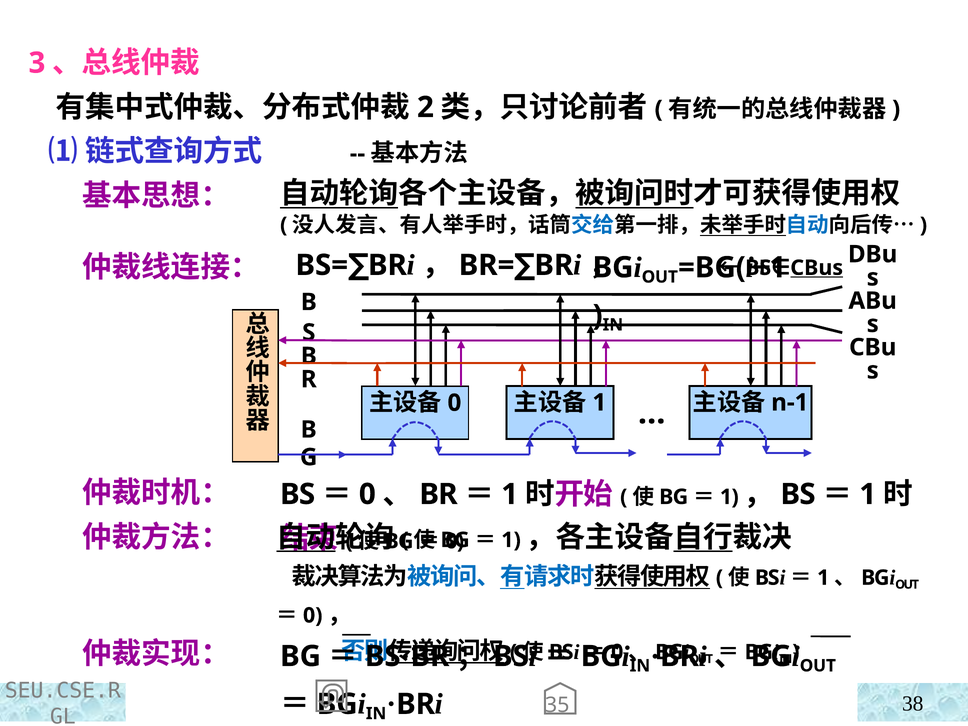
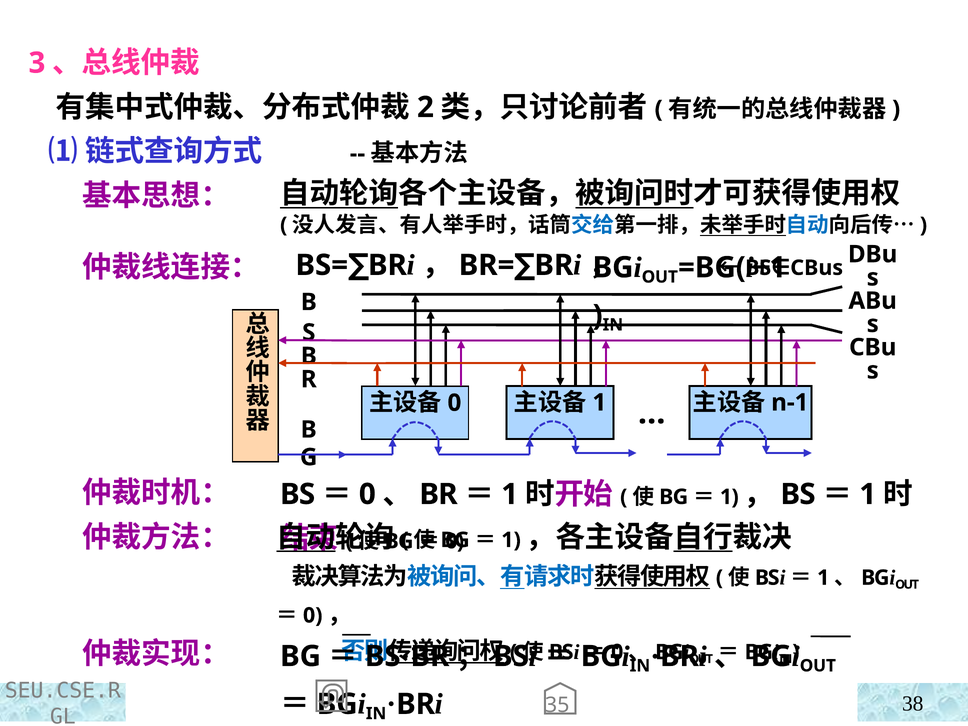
CBus underline: present -> none
